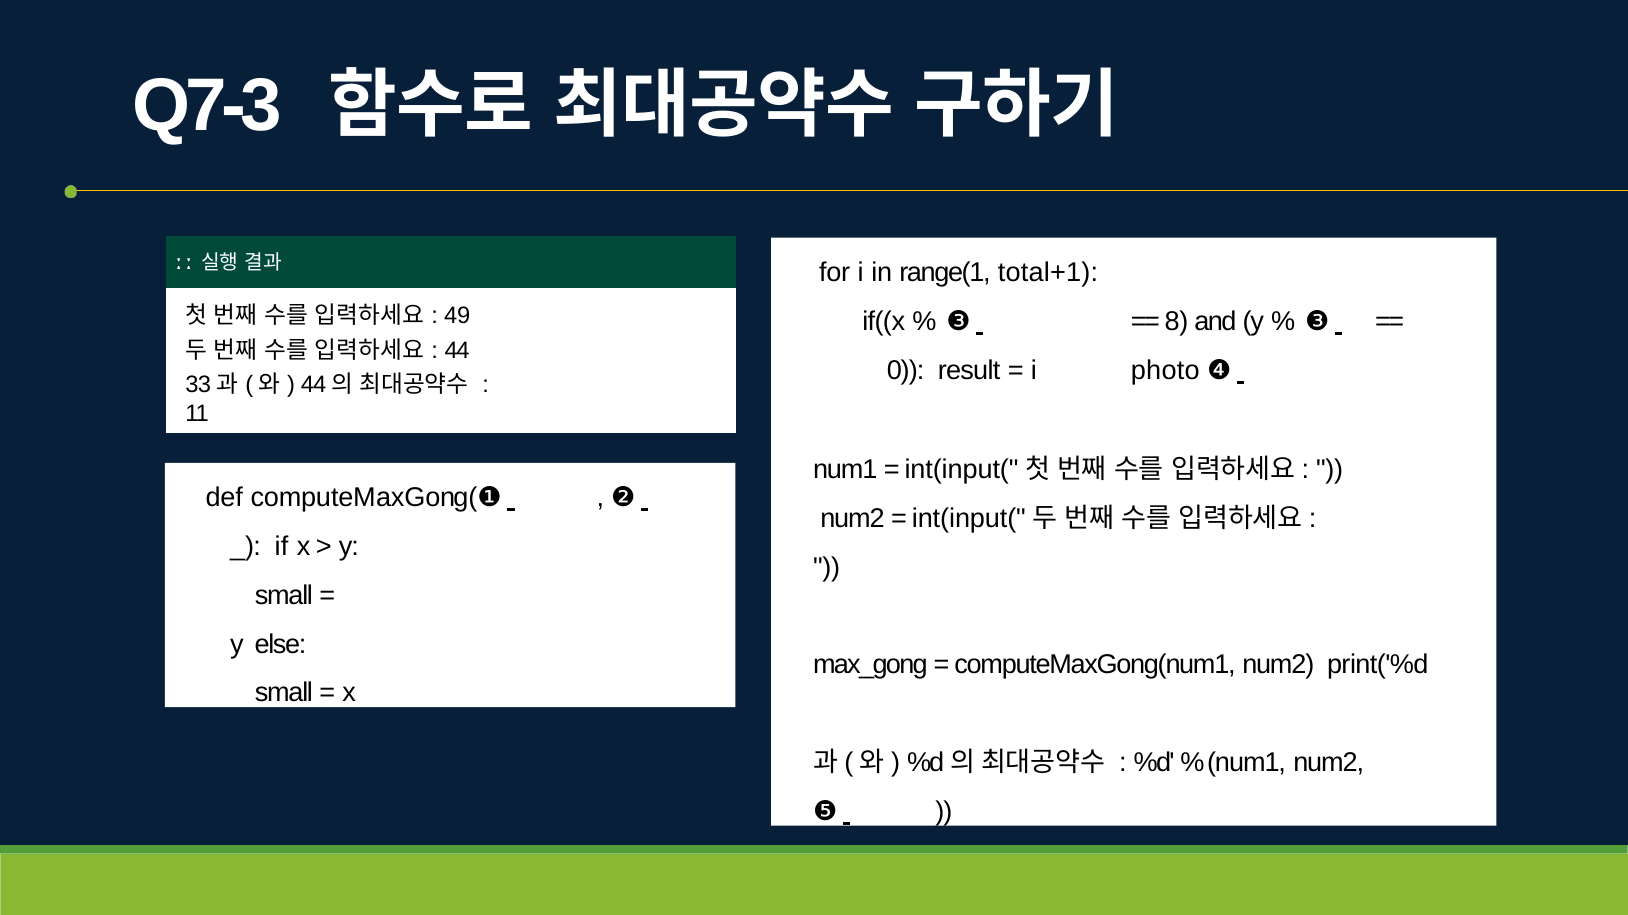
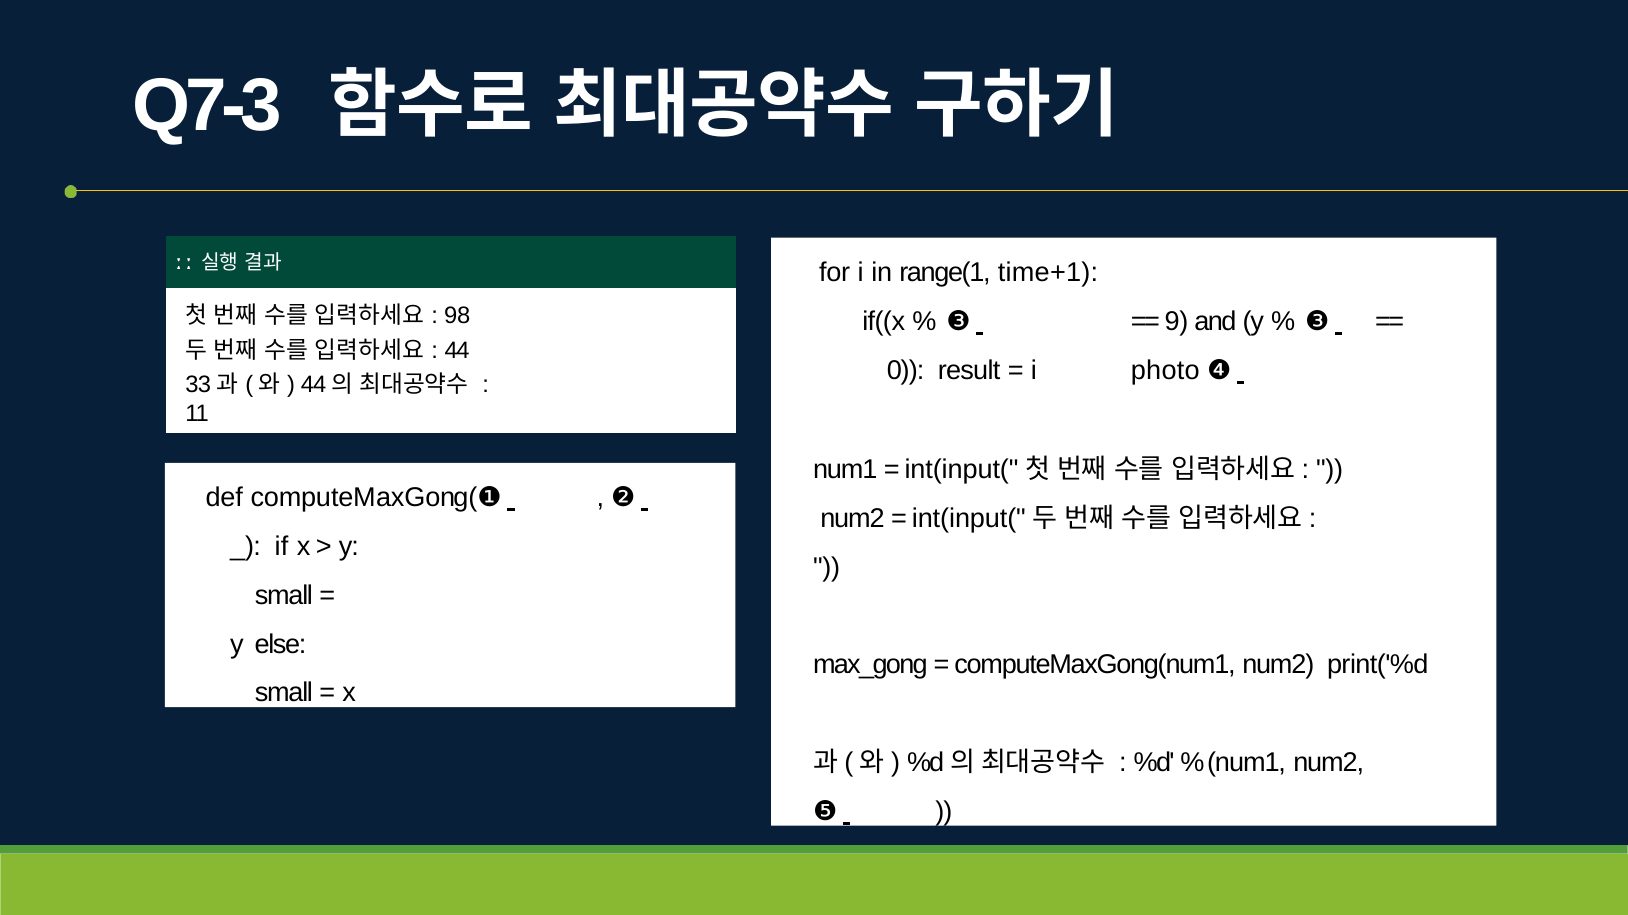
total+1: total+1 -> time+1
49: 49 -> 98
8: 8 -> 9
